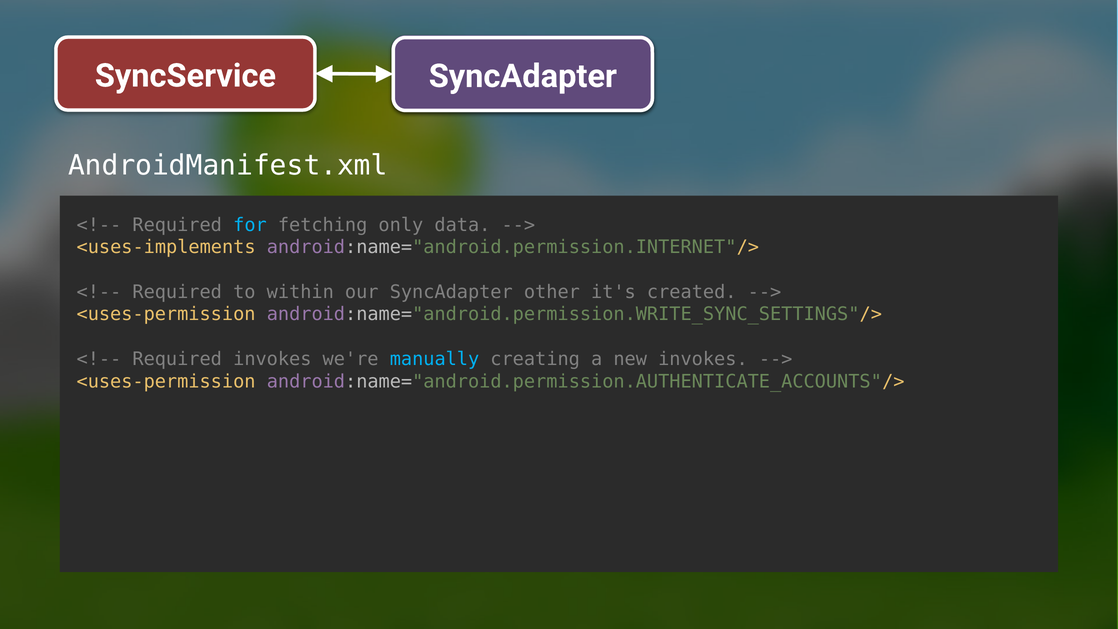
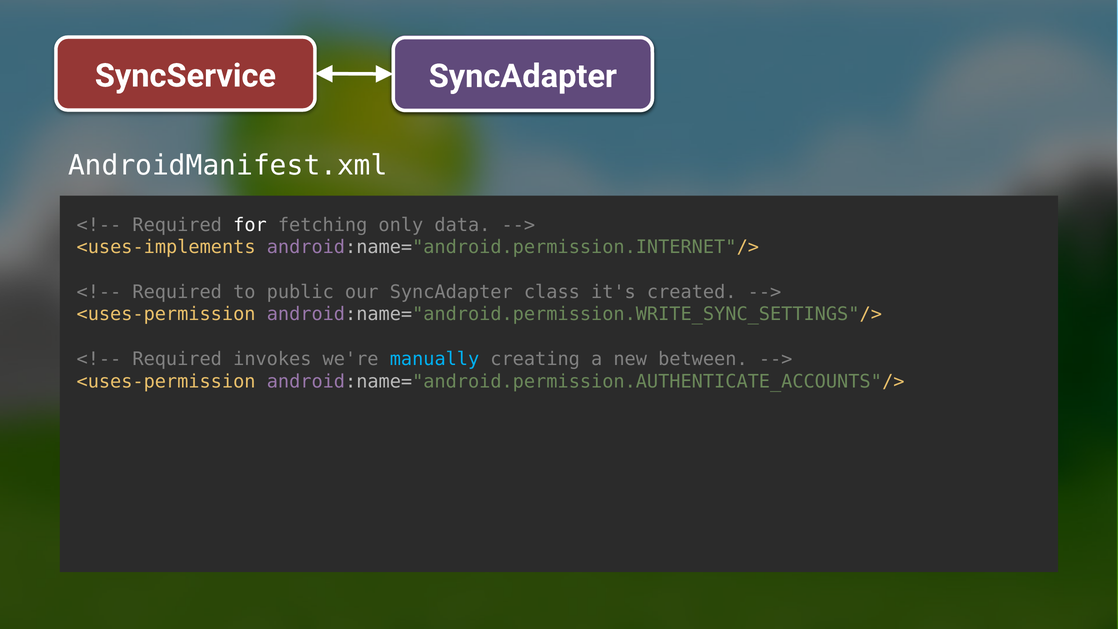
for colour: light blue -> white
within: within -> public
other: other -> class
new invokes: invokes -> between
